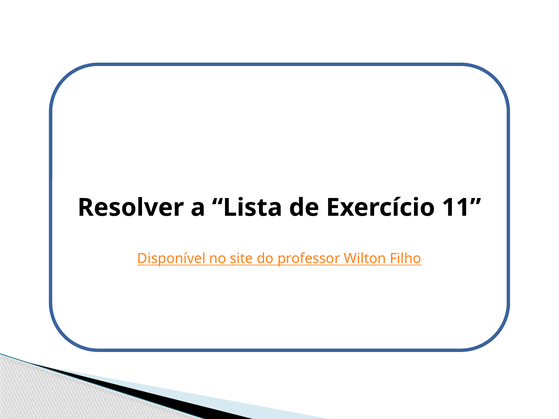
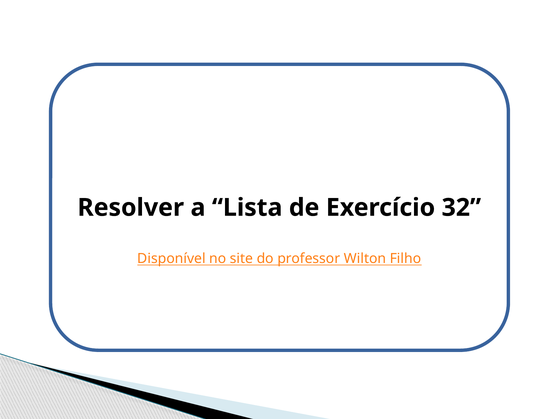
11: 11 -> 32
